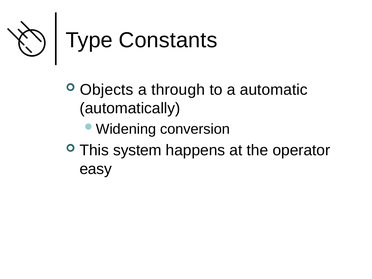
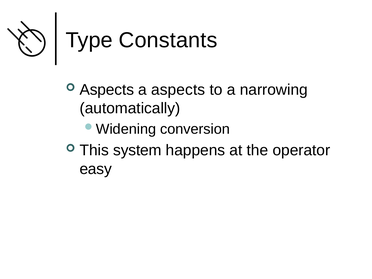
Objects at (107, 90): Objects -> Aspects
a through: through -> aspects
automatic: automatic -> narrowing
